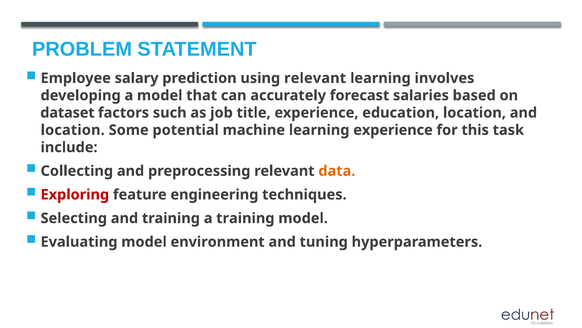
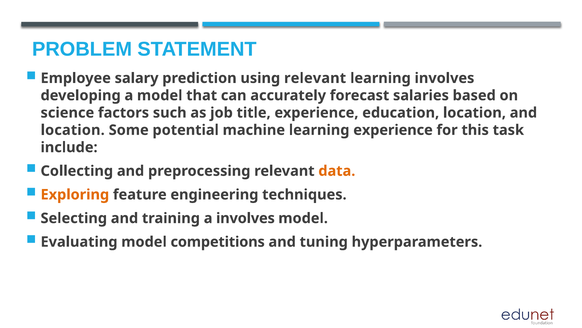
dataset: dataset -> science
Exploring colour: red -> orange
a training: training -> involves
environment: environment -> competitions
